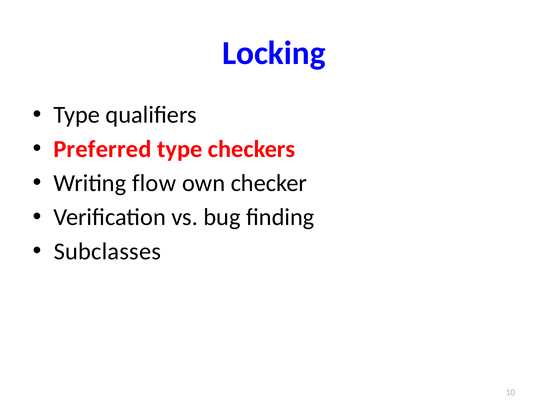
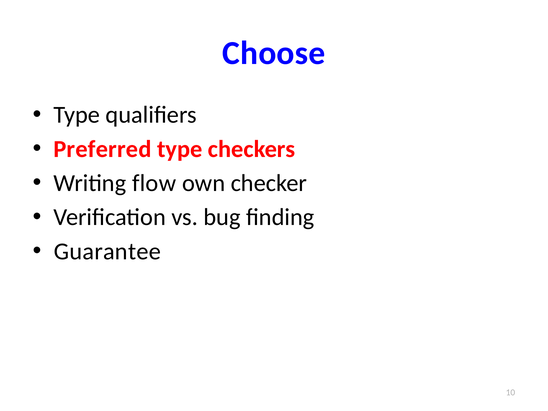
Locking: Locking -> Choose
Subclasses: Subclasses -> Guarantee
